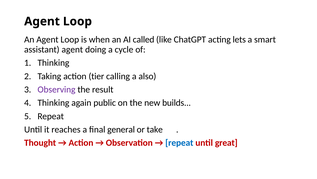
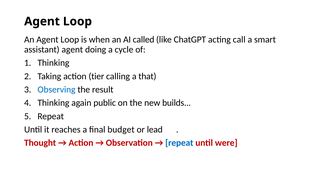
lets: lets -> call
also: also -> that
Observing colour: purple -> blue
general: general -> budget
take: take -> lead
great: great -> were
